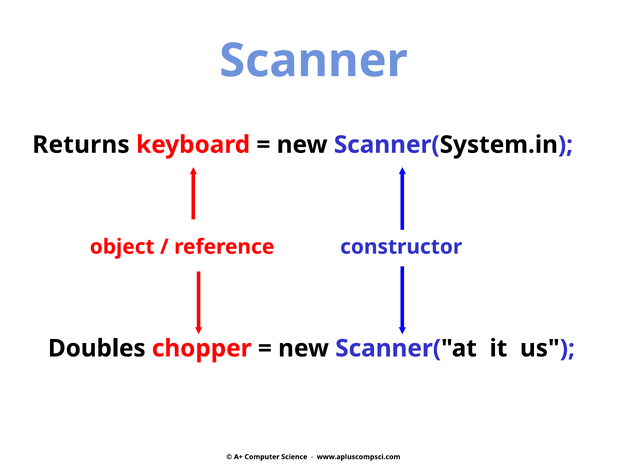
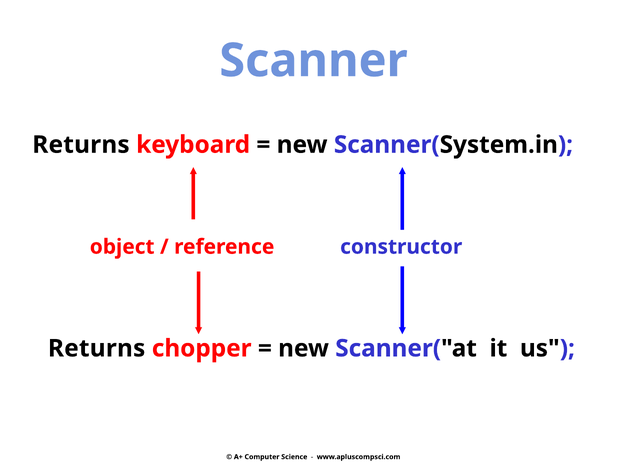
Doubles at (97, 349): Doubles -> Returns
